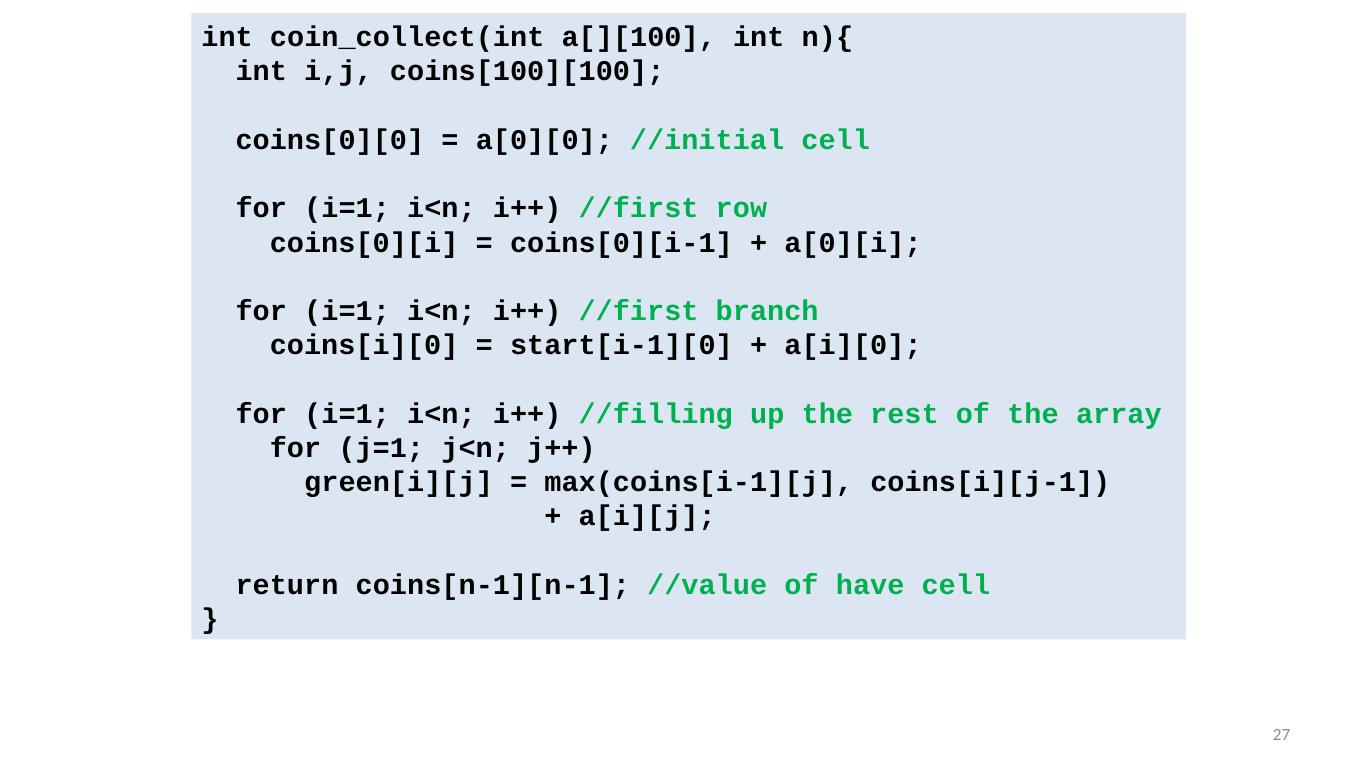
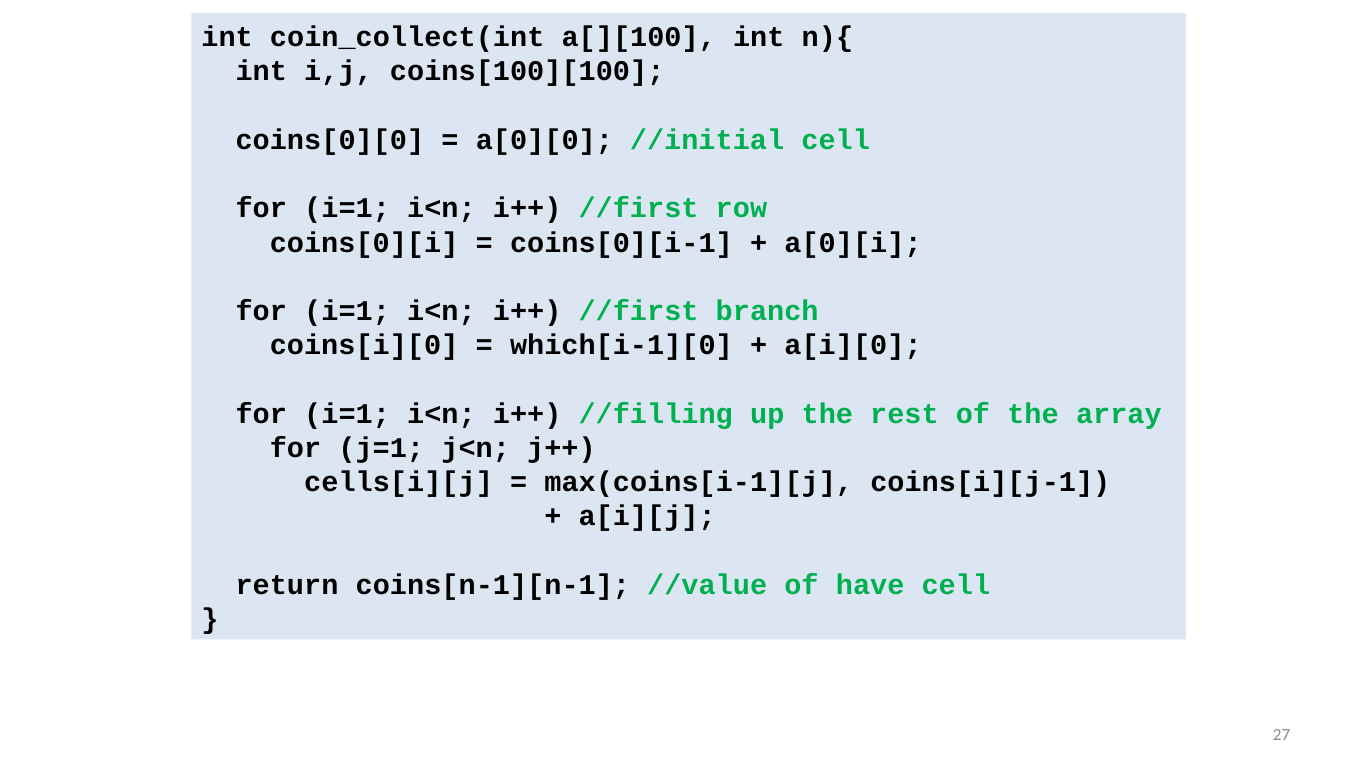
start[i-1][0: start[i-1][0 -> which[i-1][0
green[i][j: green[i][j -> cells[i][j
